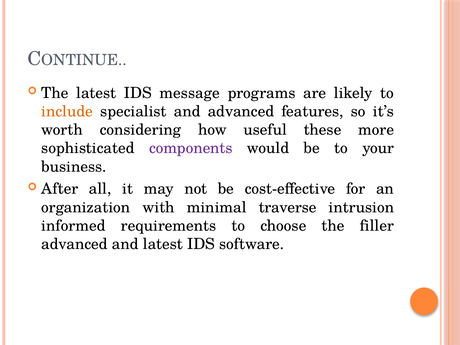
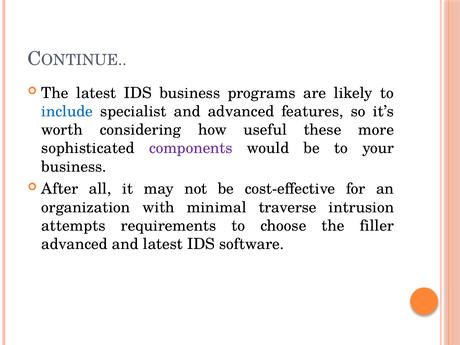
IDS message: message -> business
include colour: orange -> blue
informed: informed -> attempts
